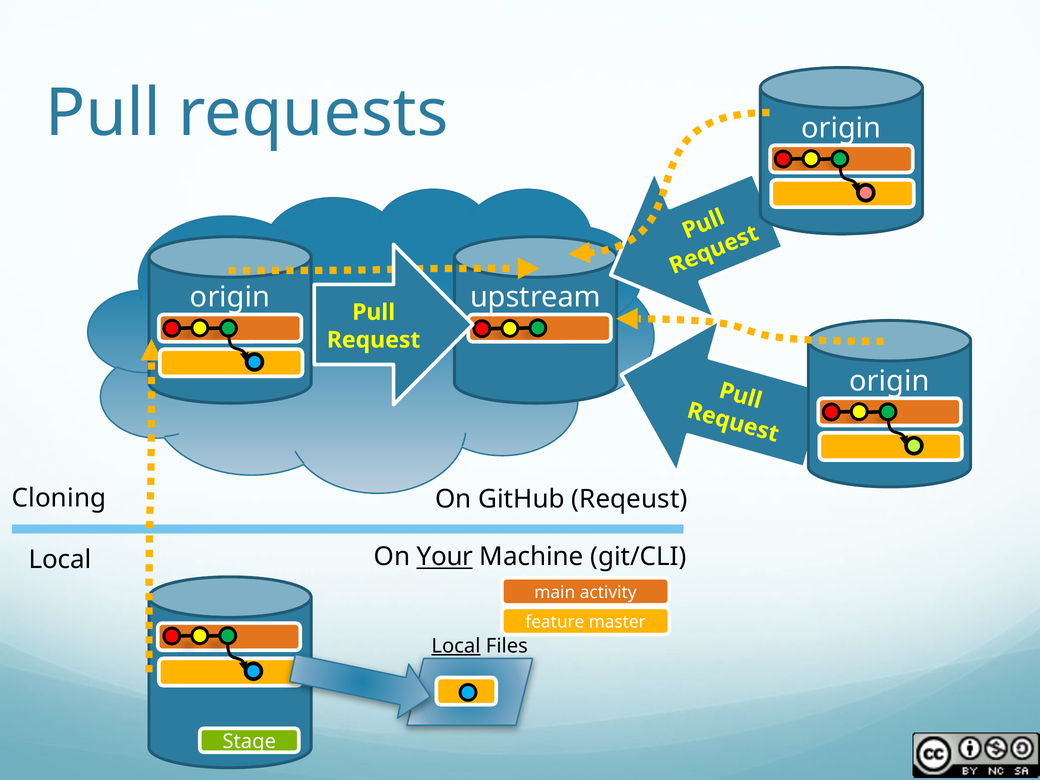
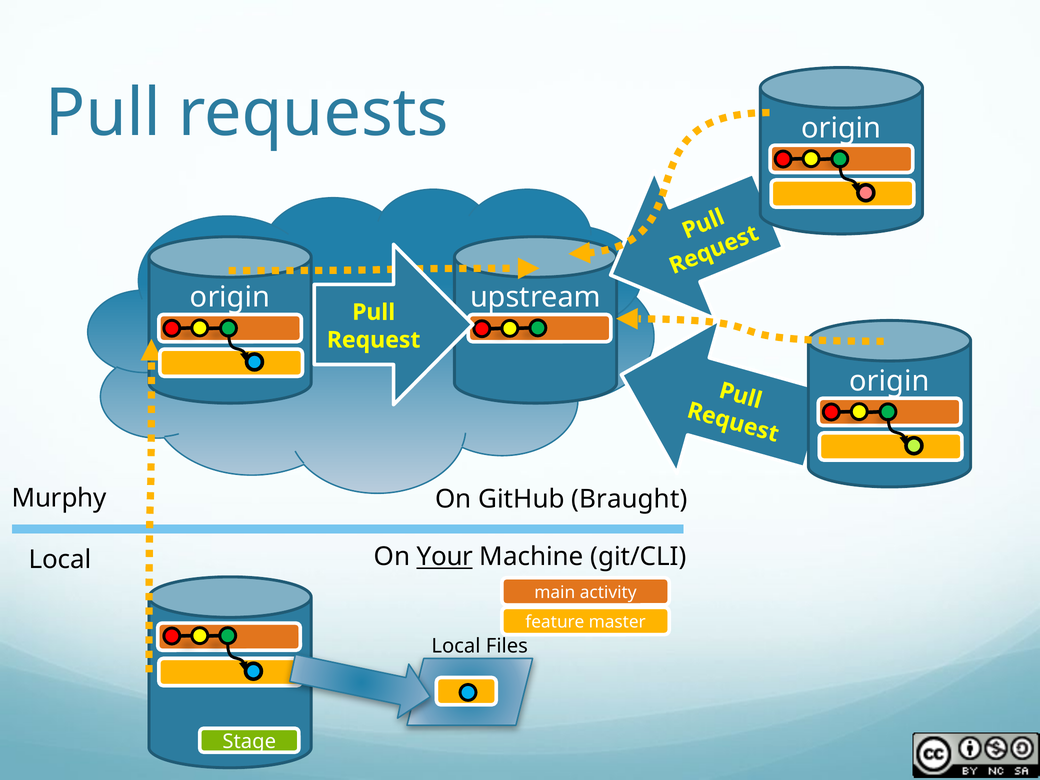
Cloning: Cloning -> Murphy
Reqeust: Reqeust -> Braught
Local at (456, 646) underline: present -> none
